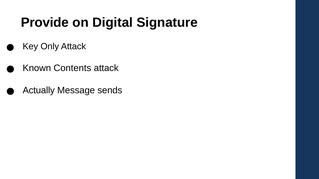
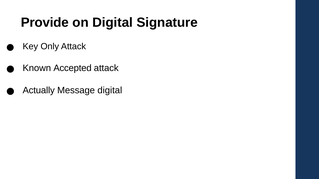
Contents: Contents -> Accepted
Message sends: sends -> digital
